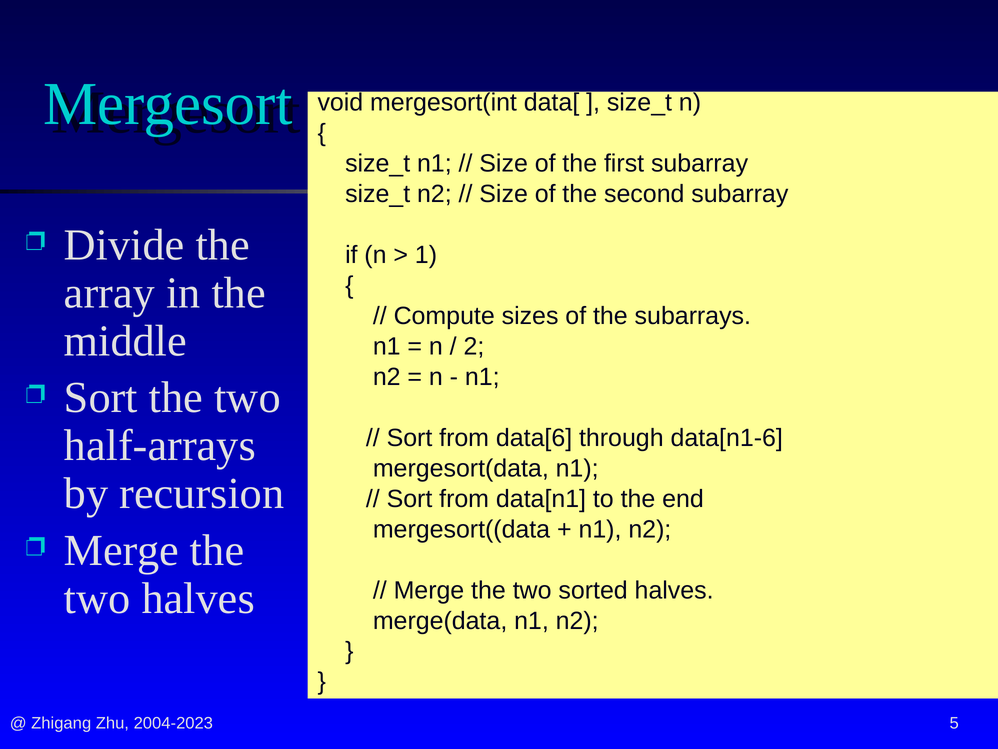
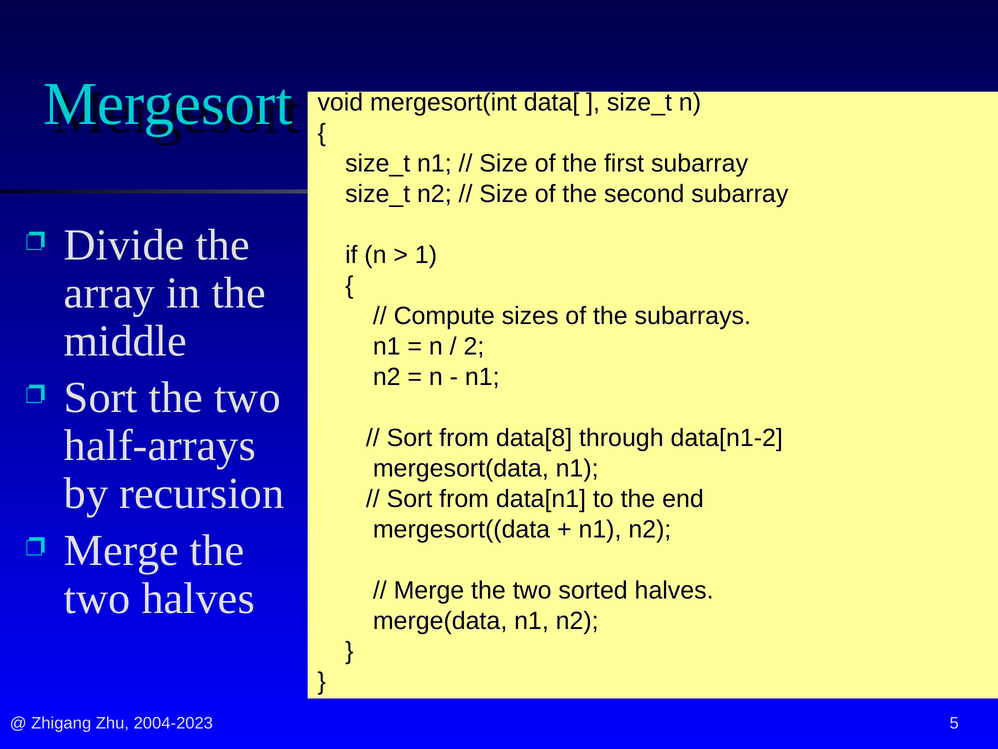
data[6: data[6 -> data[8
data[n1-6: data[n1-6 -> data[n1-2
